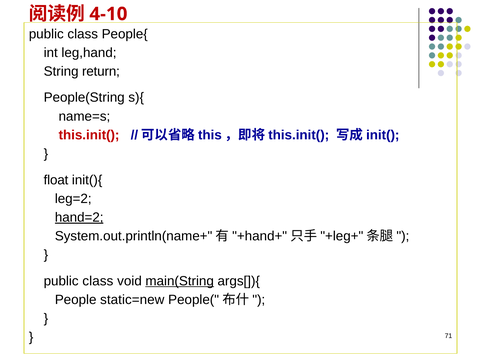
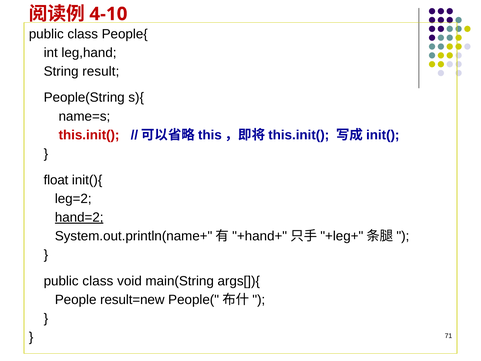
return: return -> result
main(String underline: present -> none
static=new: static=new -> result=new
